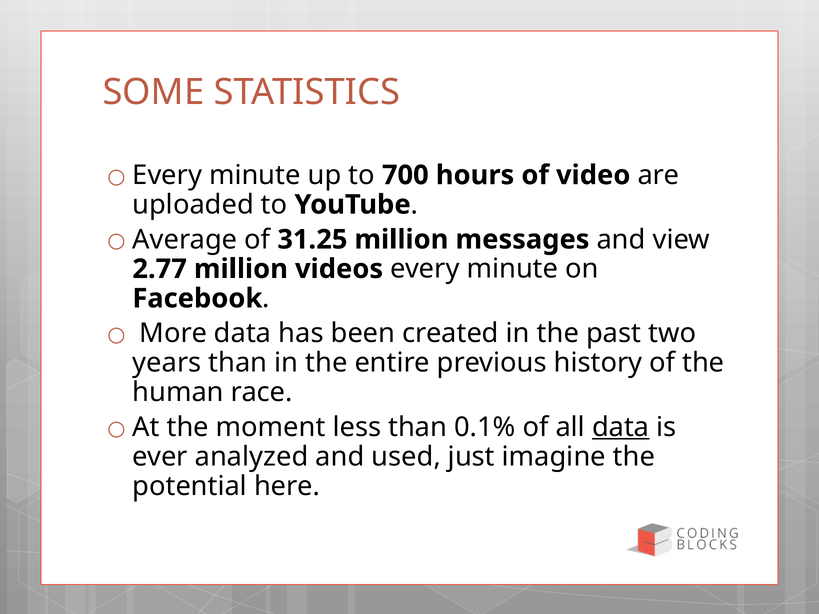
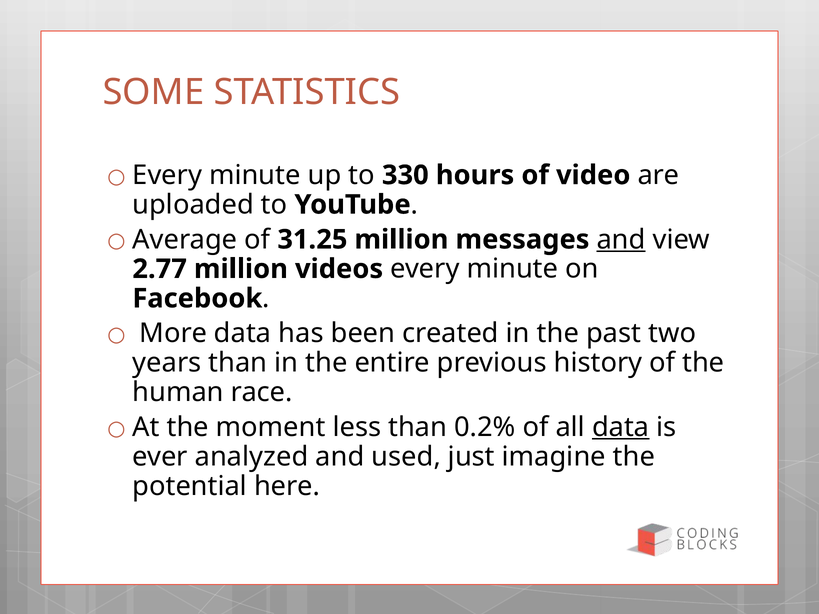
700: 700 -> 330
and at (621, 240) underline: none -> present
0.1%: 0.1% -> 0.2%
